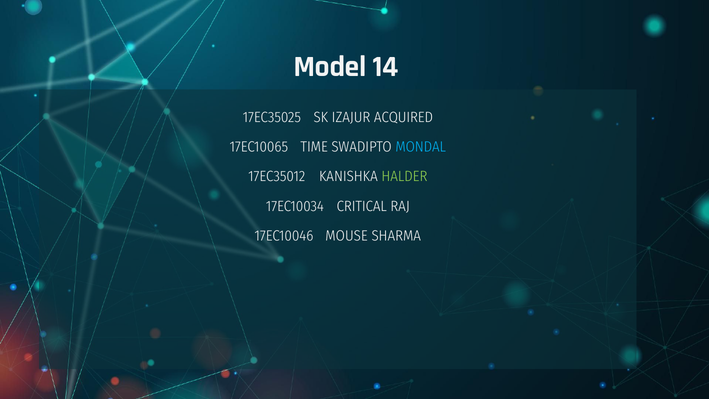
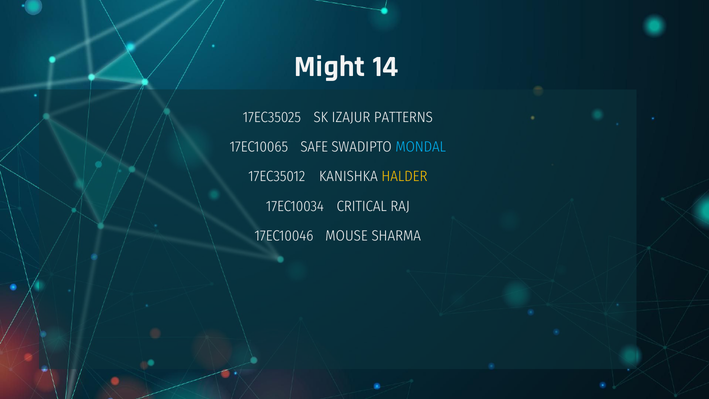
Model: Model -> Might
ACQUIRED: ACQUIRED -> PATTERNS
TIME: TIME -> SAFE
HALDER colour: light green -> yellow
